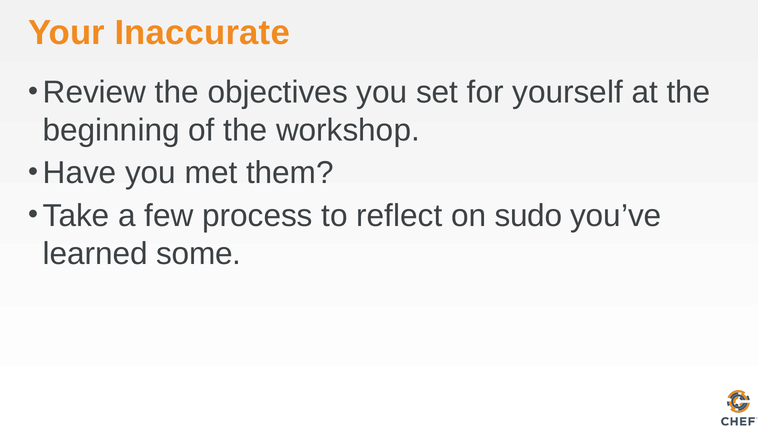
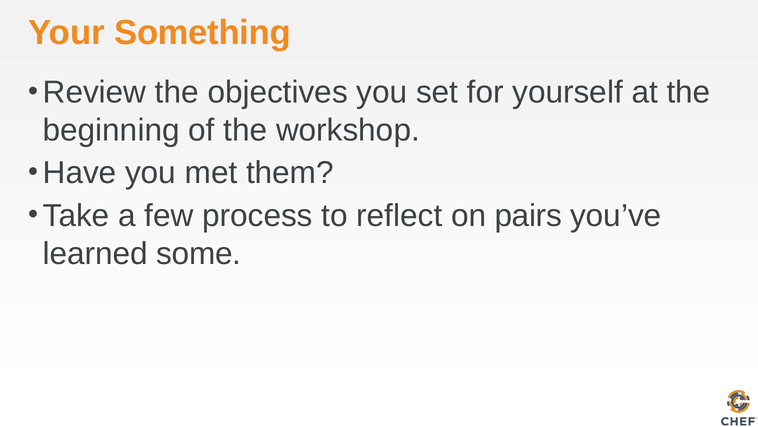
Inaccurate: Inaccurate -> Something
sudo: sudo -> pairs
